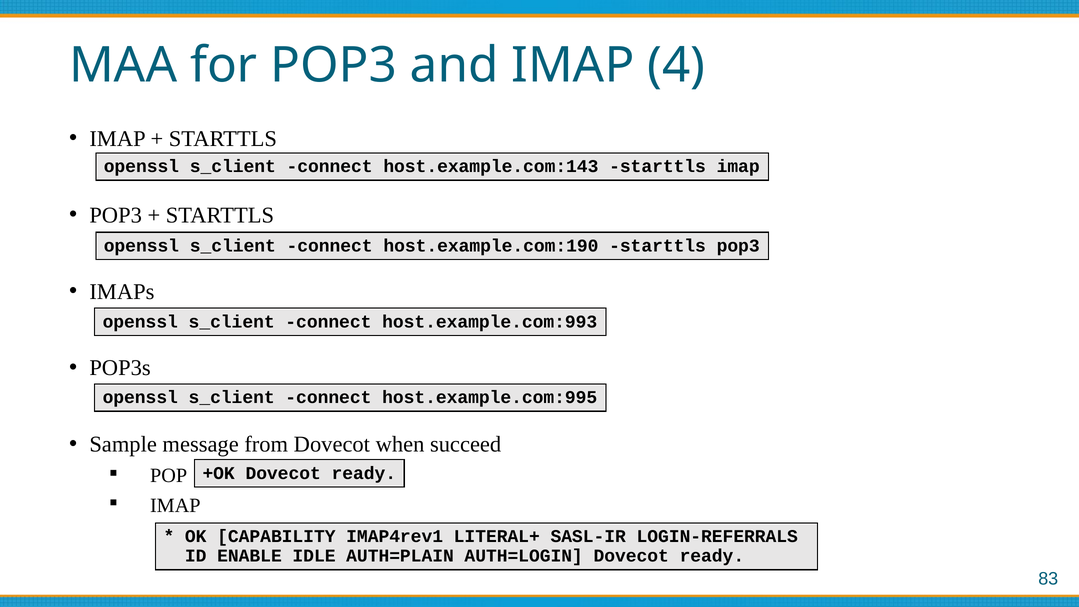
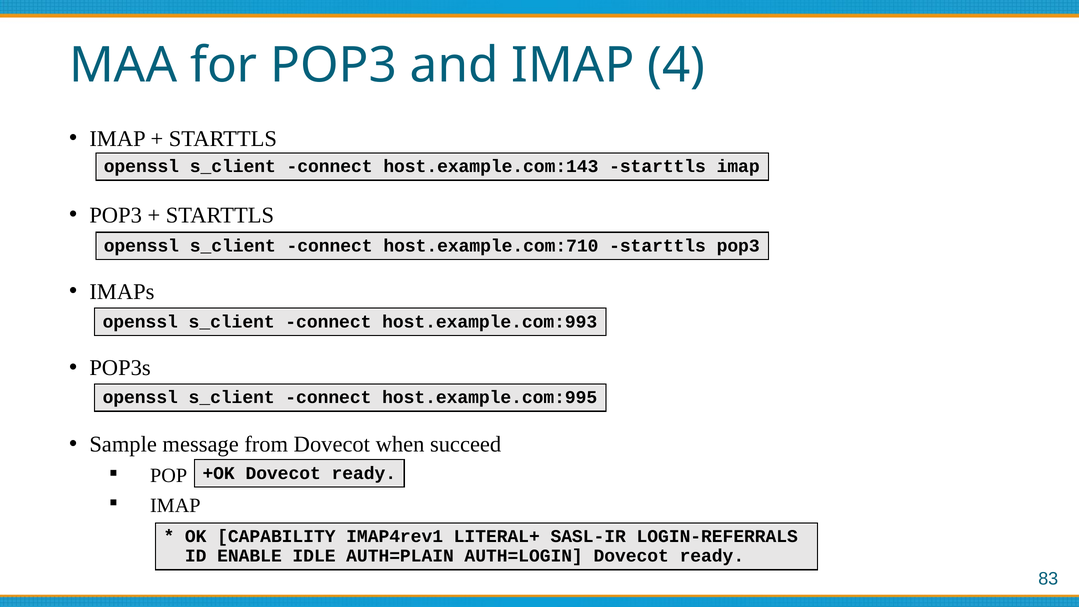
host.example.com:190: host.example.com:190 -> host.example.com:710
